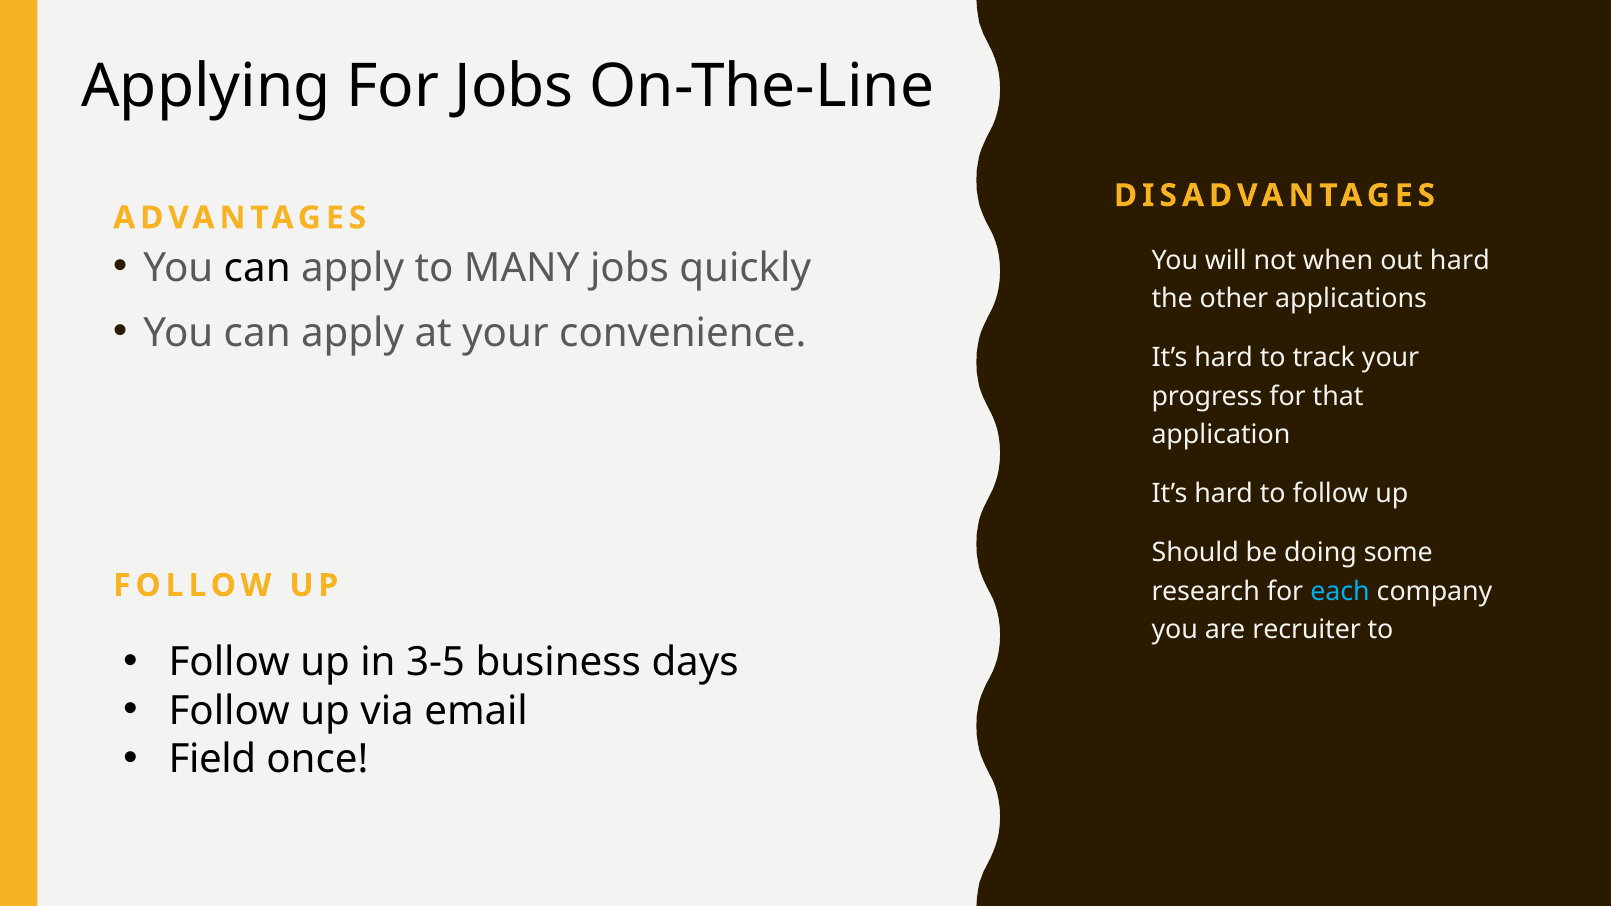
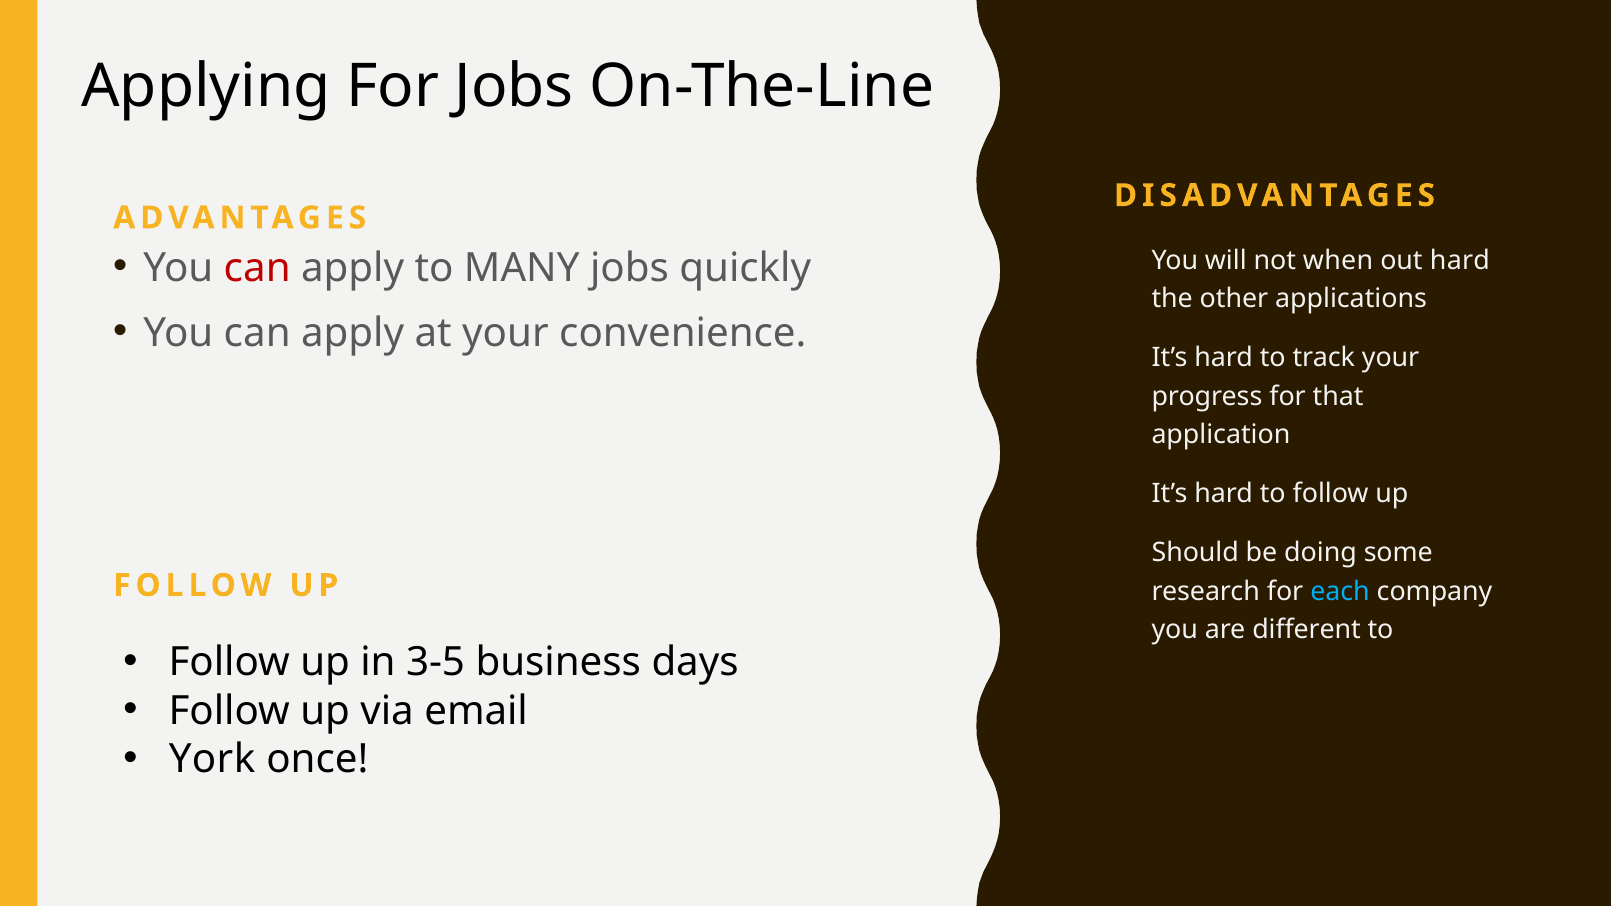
can at (257, 268) colour: black -> red
recruiter: recruiter -> different
Field: Field -> York
